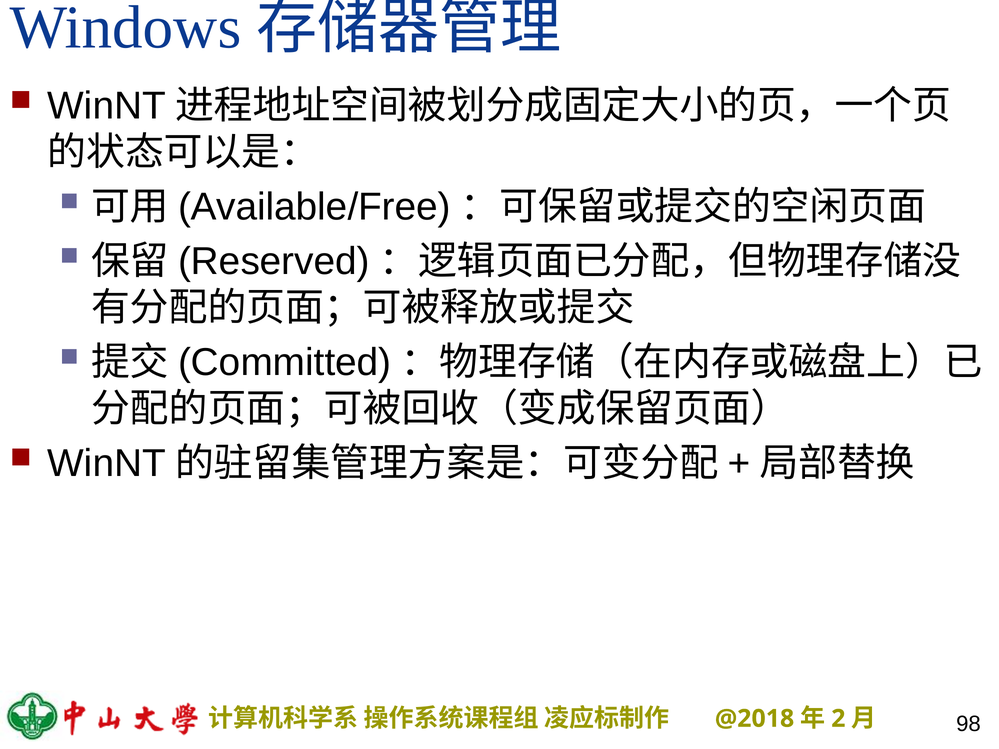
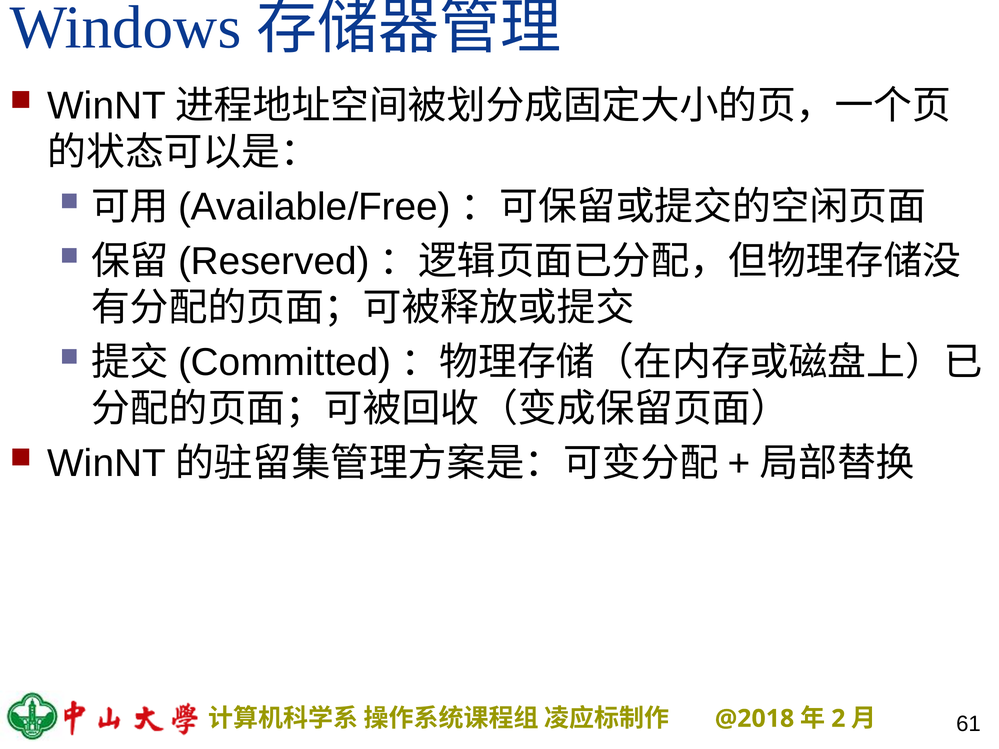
98: 98 -> 61
